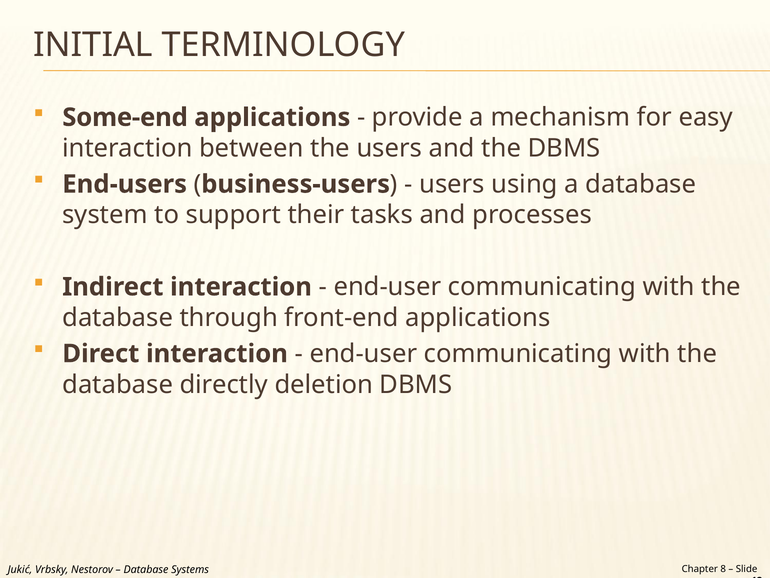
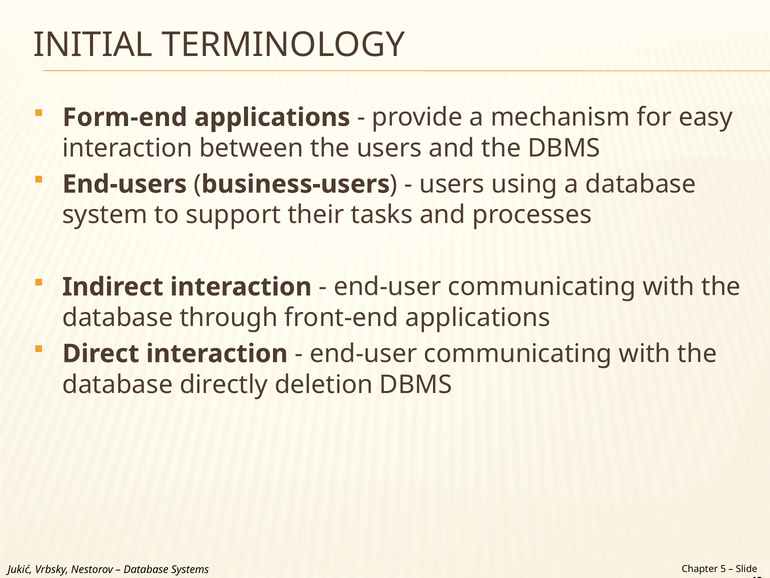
Some-end: Some-end -> Form-end
8: 8 -> 5
